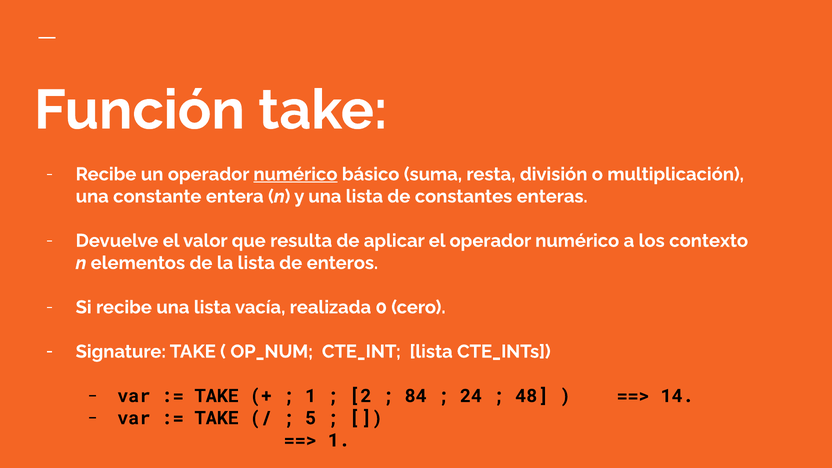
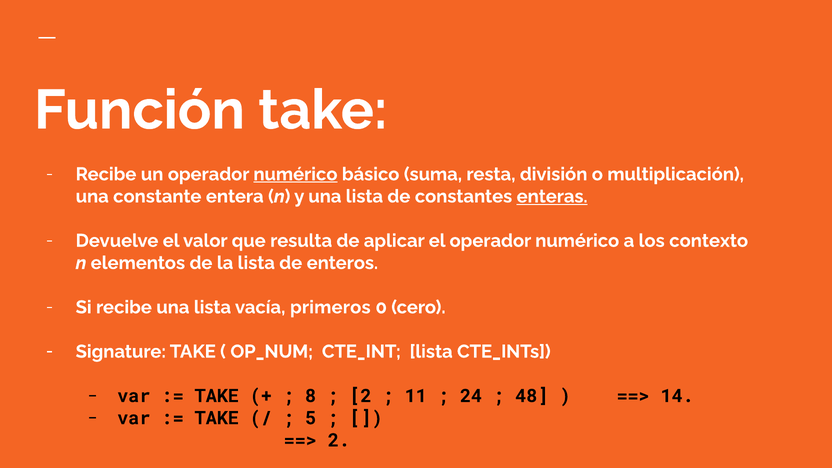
enteras underline: none -> present
realizada: realizada -> primeros
1 at (311, 396): 1 -> 8
84: 84 -> 11
1 at (339, 440): 1 -> 2
